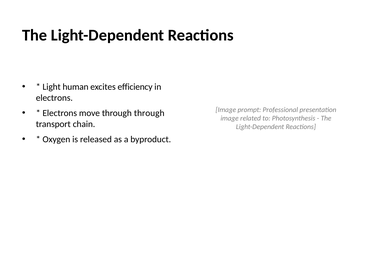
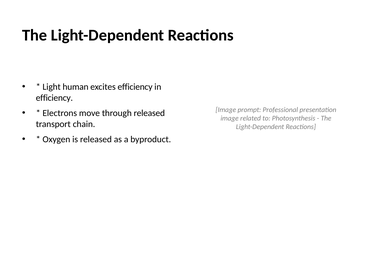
electrons at (54, 98): electrons -> efficiency
through through: through -> released
